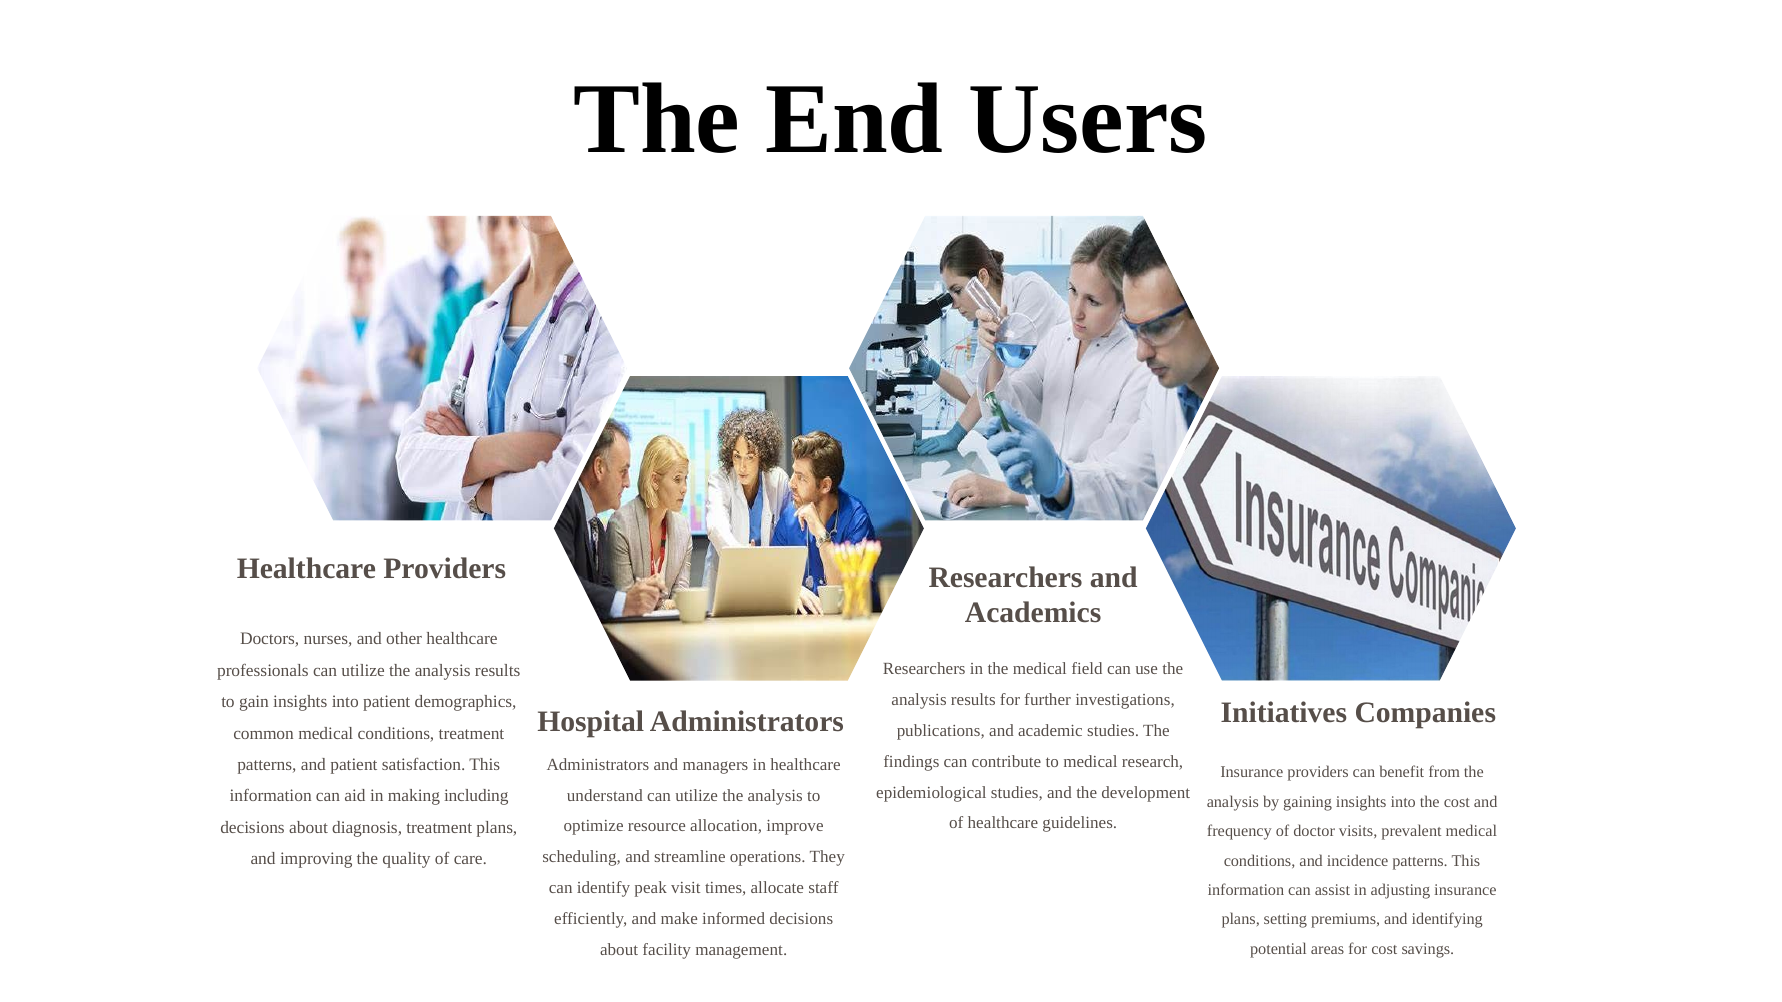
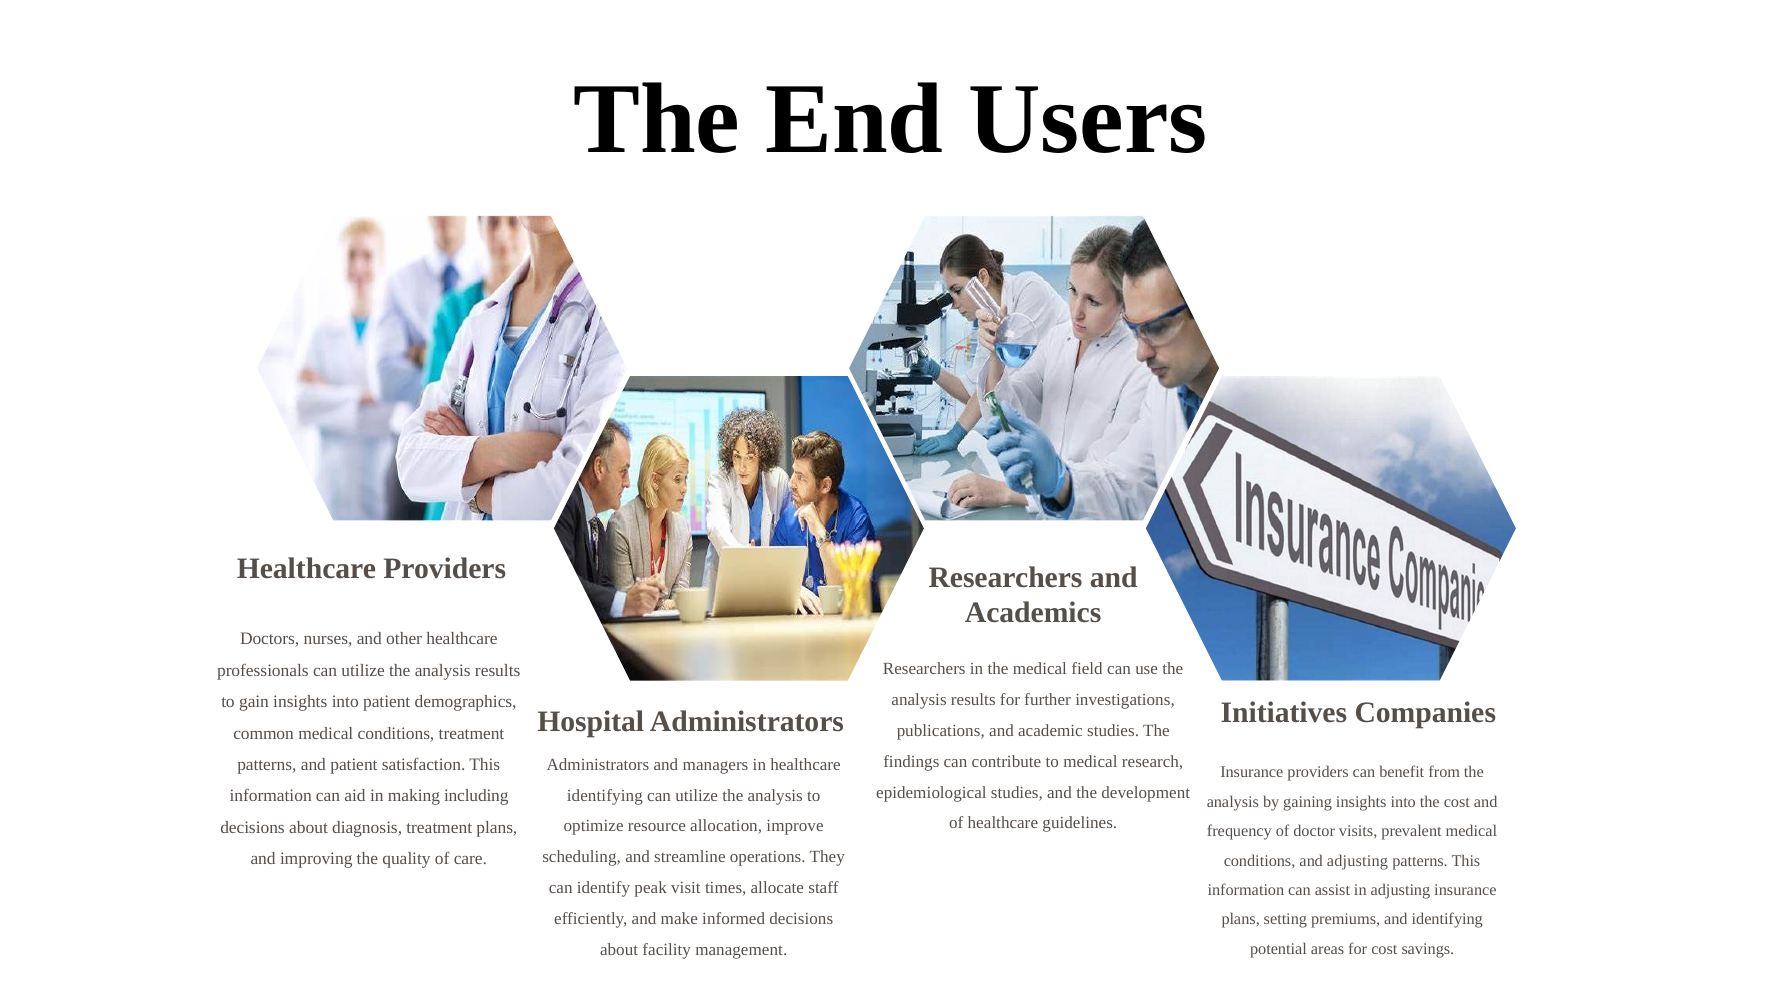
understand at (605, 796): understand -> identifying
and incidence: incidence -> adjusting
